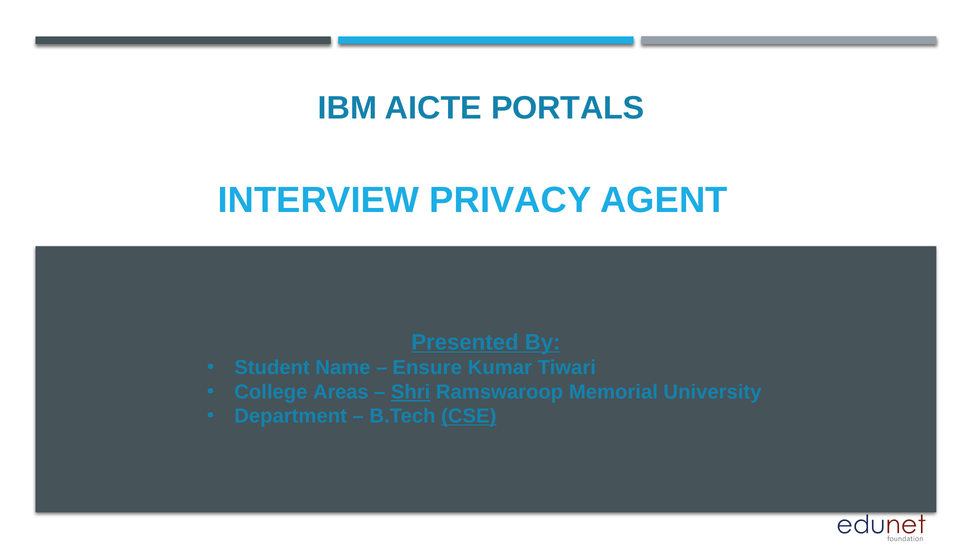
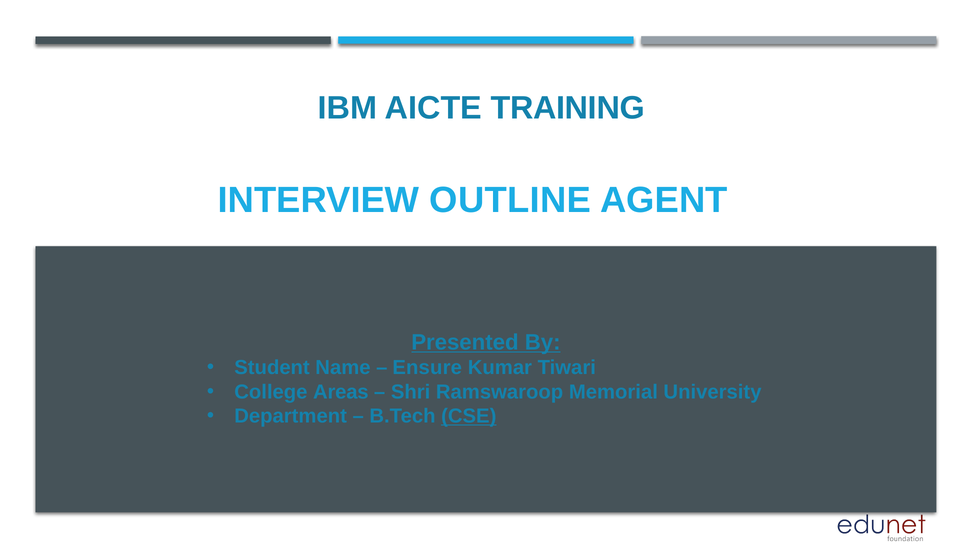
PORTALS: PORTALS -> TRAINING
PRIVACY: PRIVACY -> OUTLINE
Shri underline: present -> none
